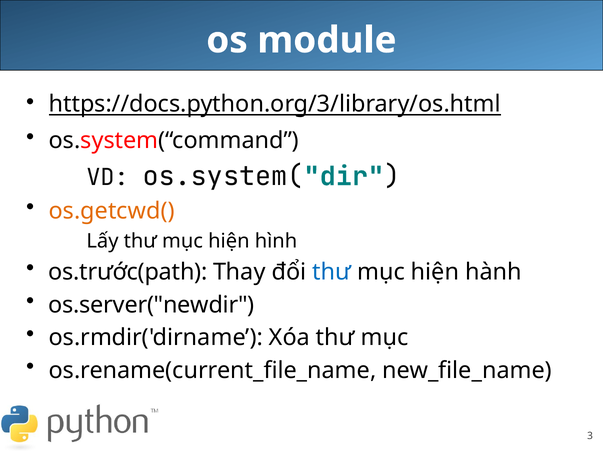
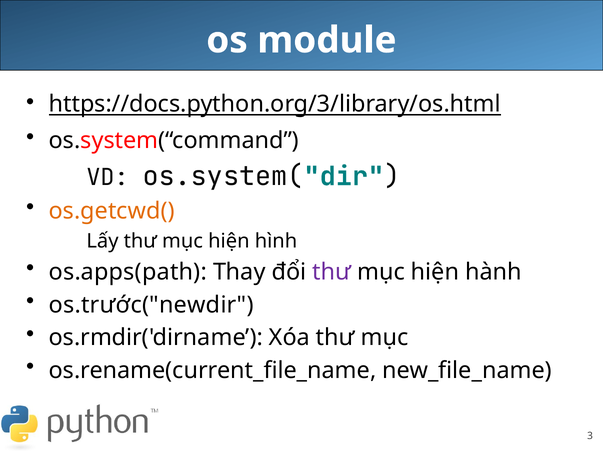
os.trước(path: os.trước(path -> os.apps(path
thư at (332, 272) colour: blue -> purple
os.server("newdir: os.server("newdir -> os.trước("newdir
